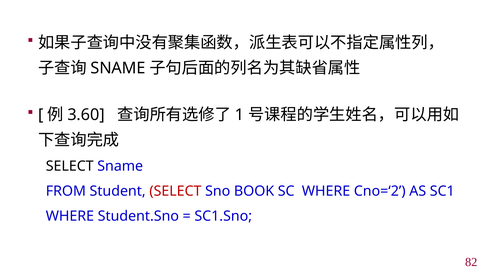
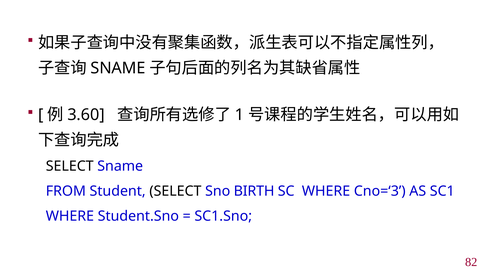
SELECT at (175, 191) colour: red -> black
BOOK: BOOK -> BIRTH
Cno=‘2: Cno=‘2 -> Cno=‘3
